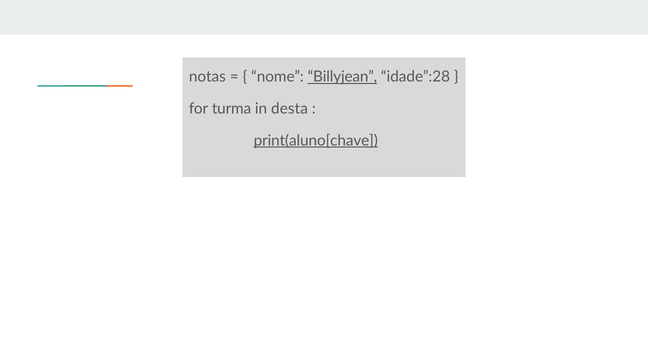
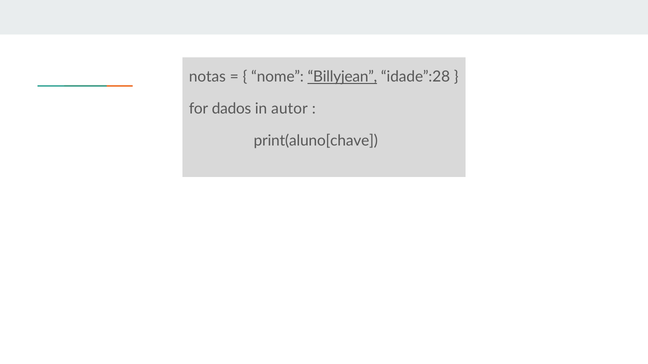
turma: turma -> dados
desta: desta -> autor
print(aluno[chave underline: present -> none
